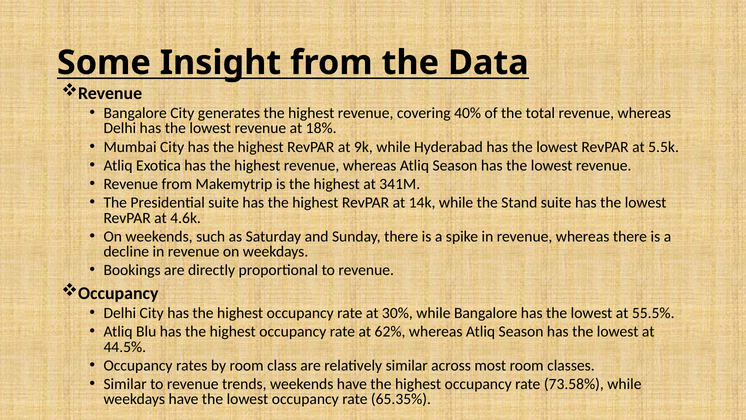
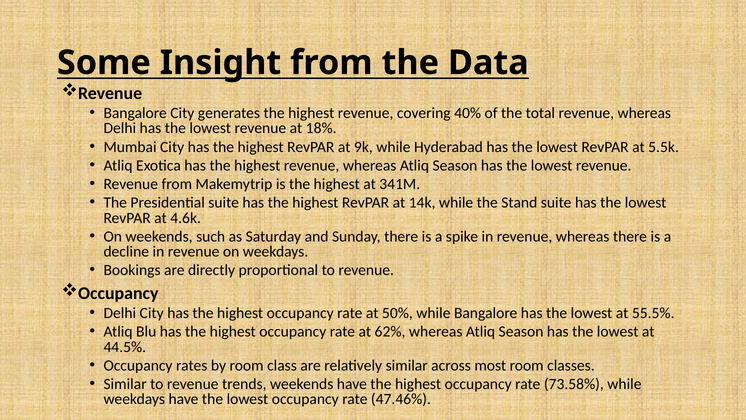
30%: 30% -> 50%
65.35%: 65.35% -> 47.46%
